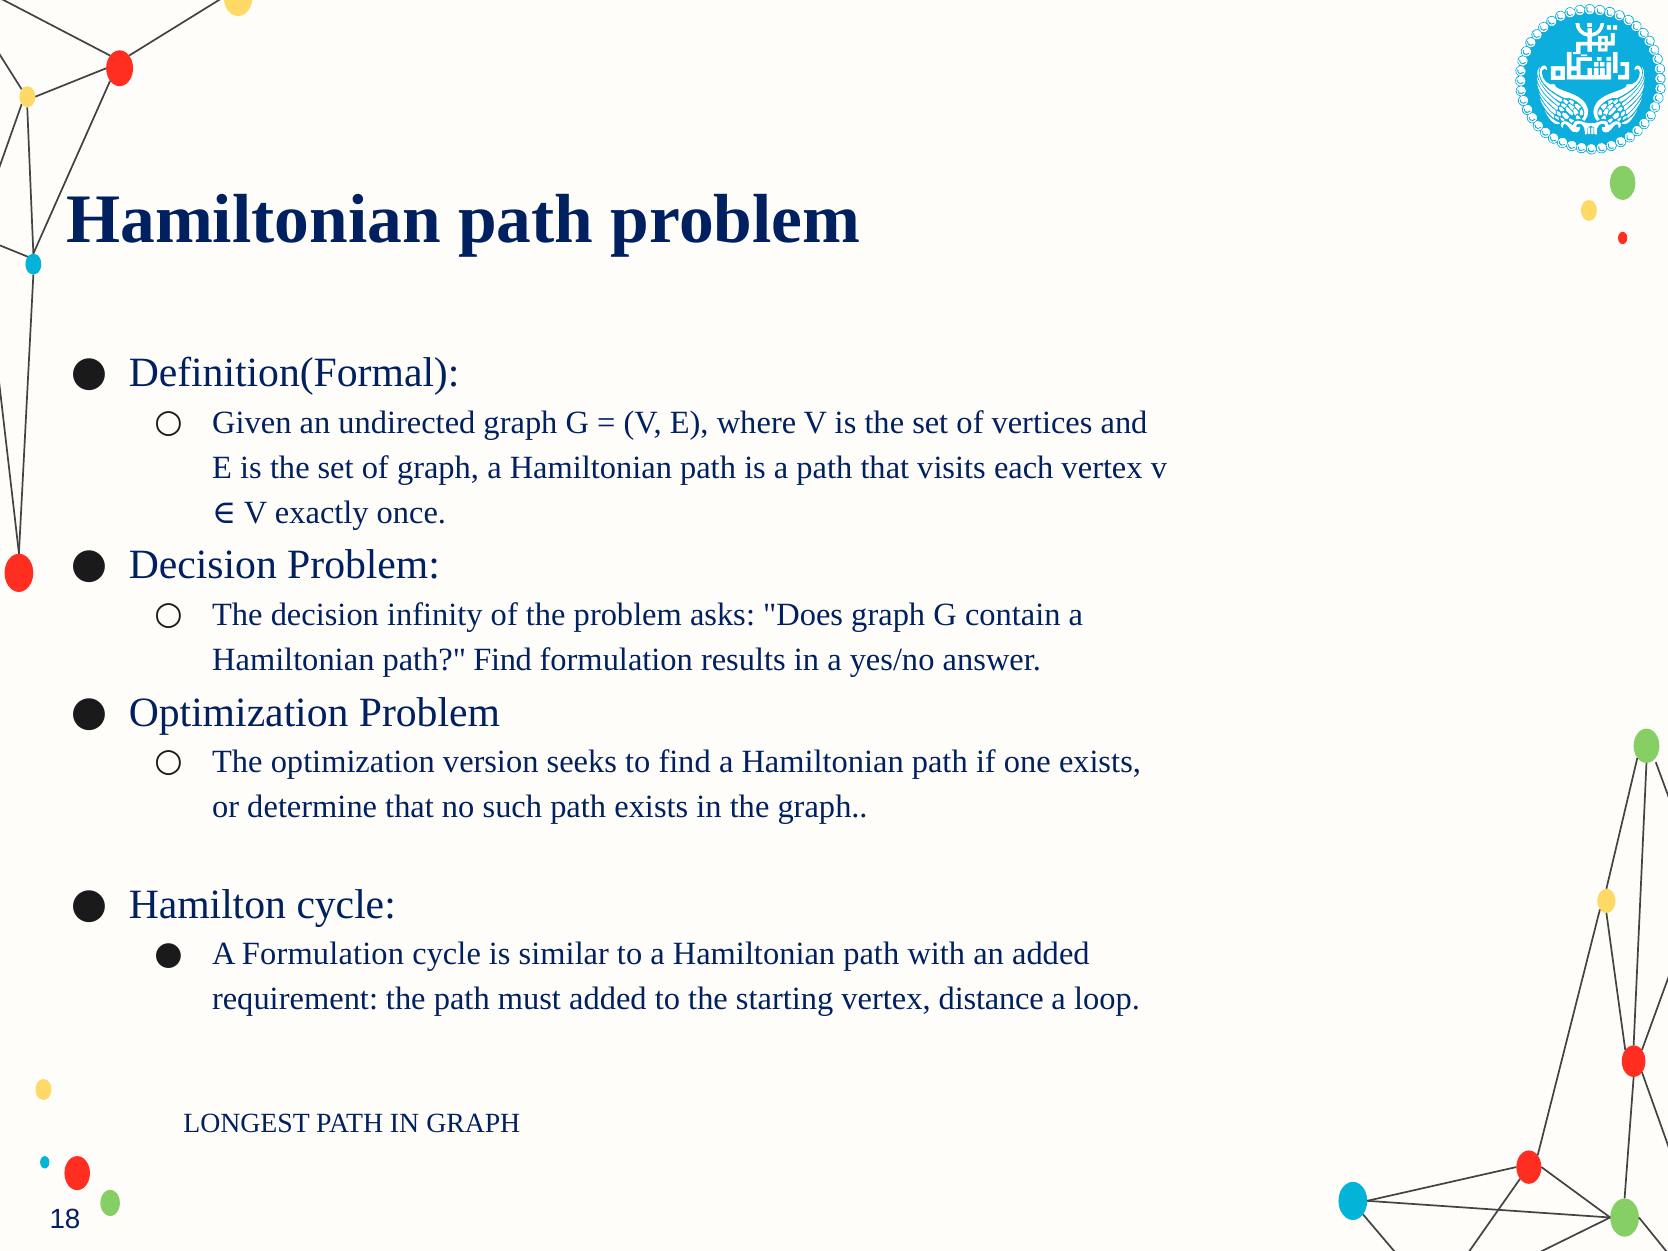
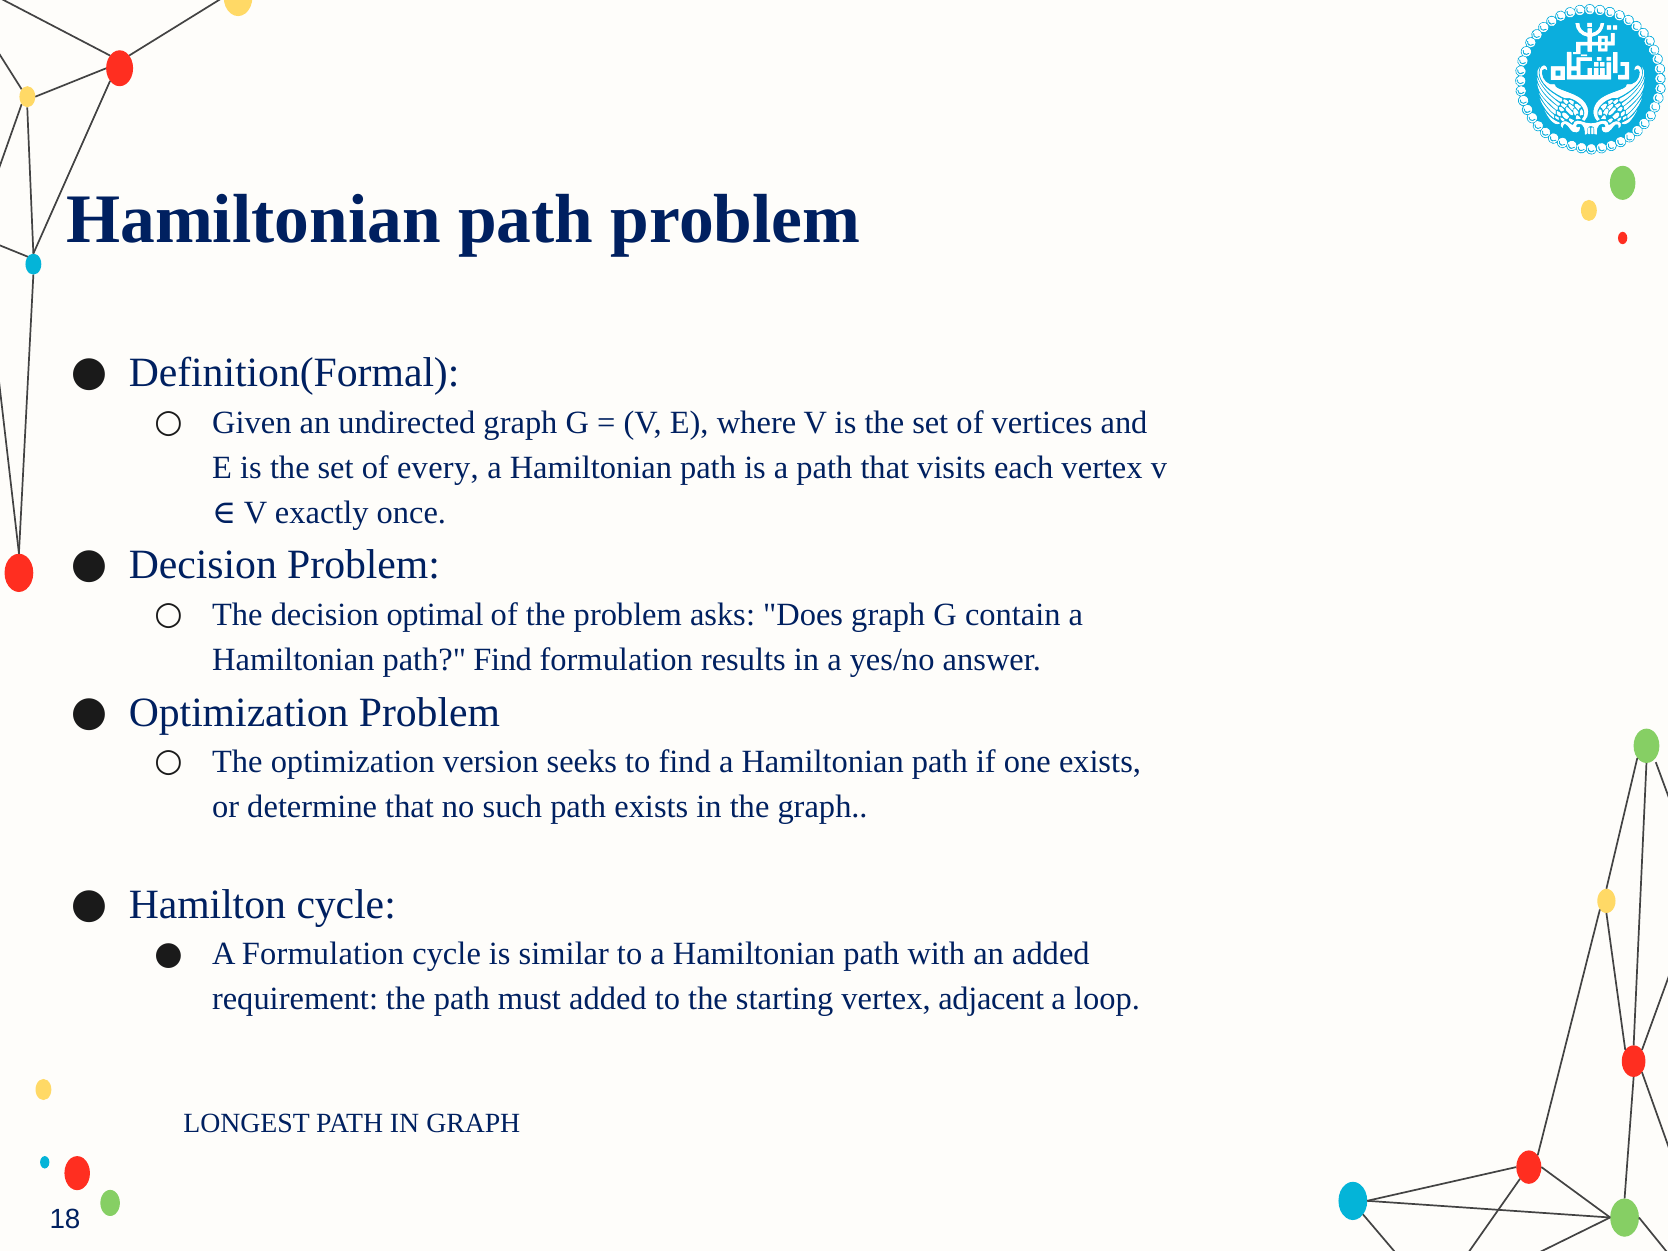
of graph: graph -> every
infinity: infinity -> optimal
distance: distance -> adjacent
